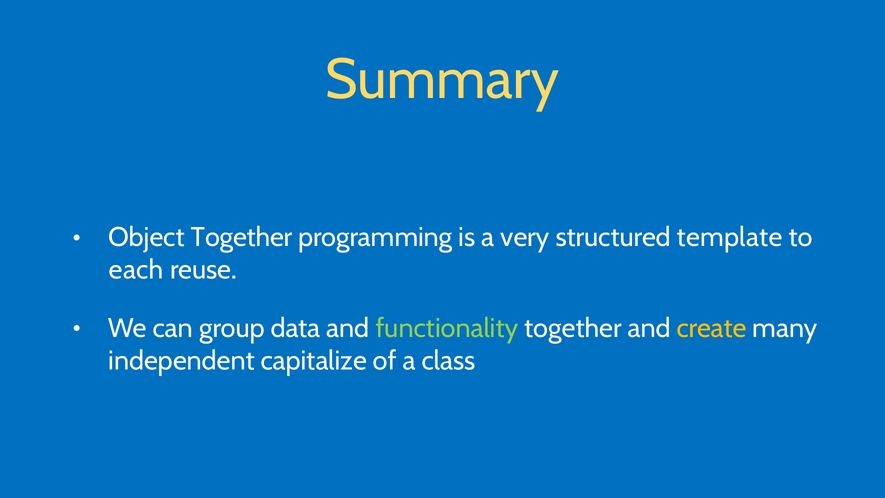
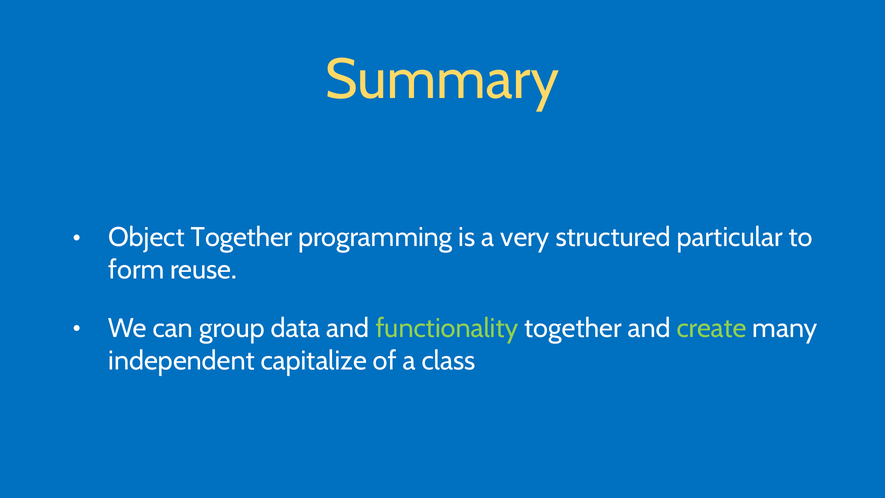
template: template -> particular
each: each -> form
create colour: yellow -> light green
